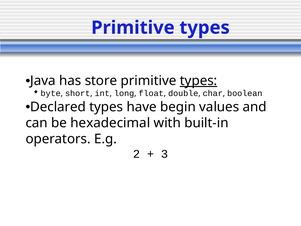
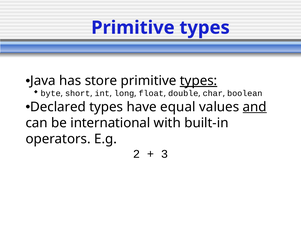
begin: begin -> equal
and underline: none -> present
hexadecimal: hexadecimal -> international
